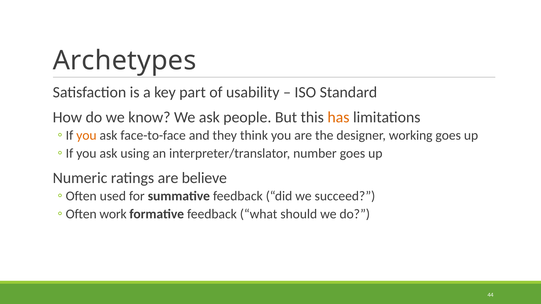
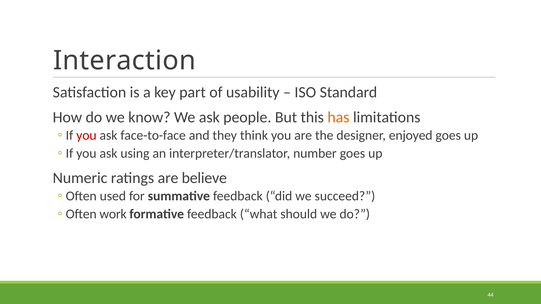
Archetypes: Archetypes -> Interaction
you at (86, 135) colour: orange -> red
working: working -> enjoyed
